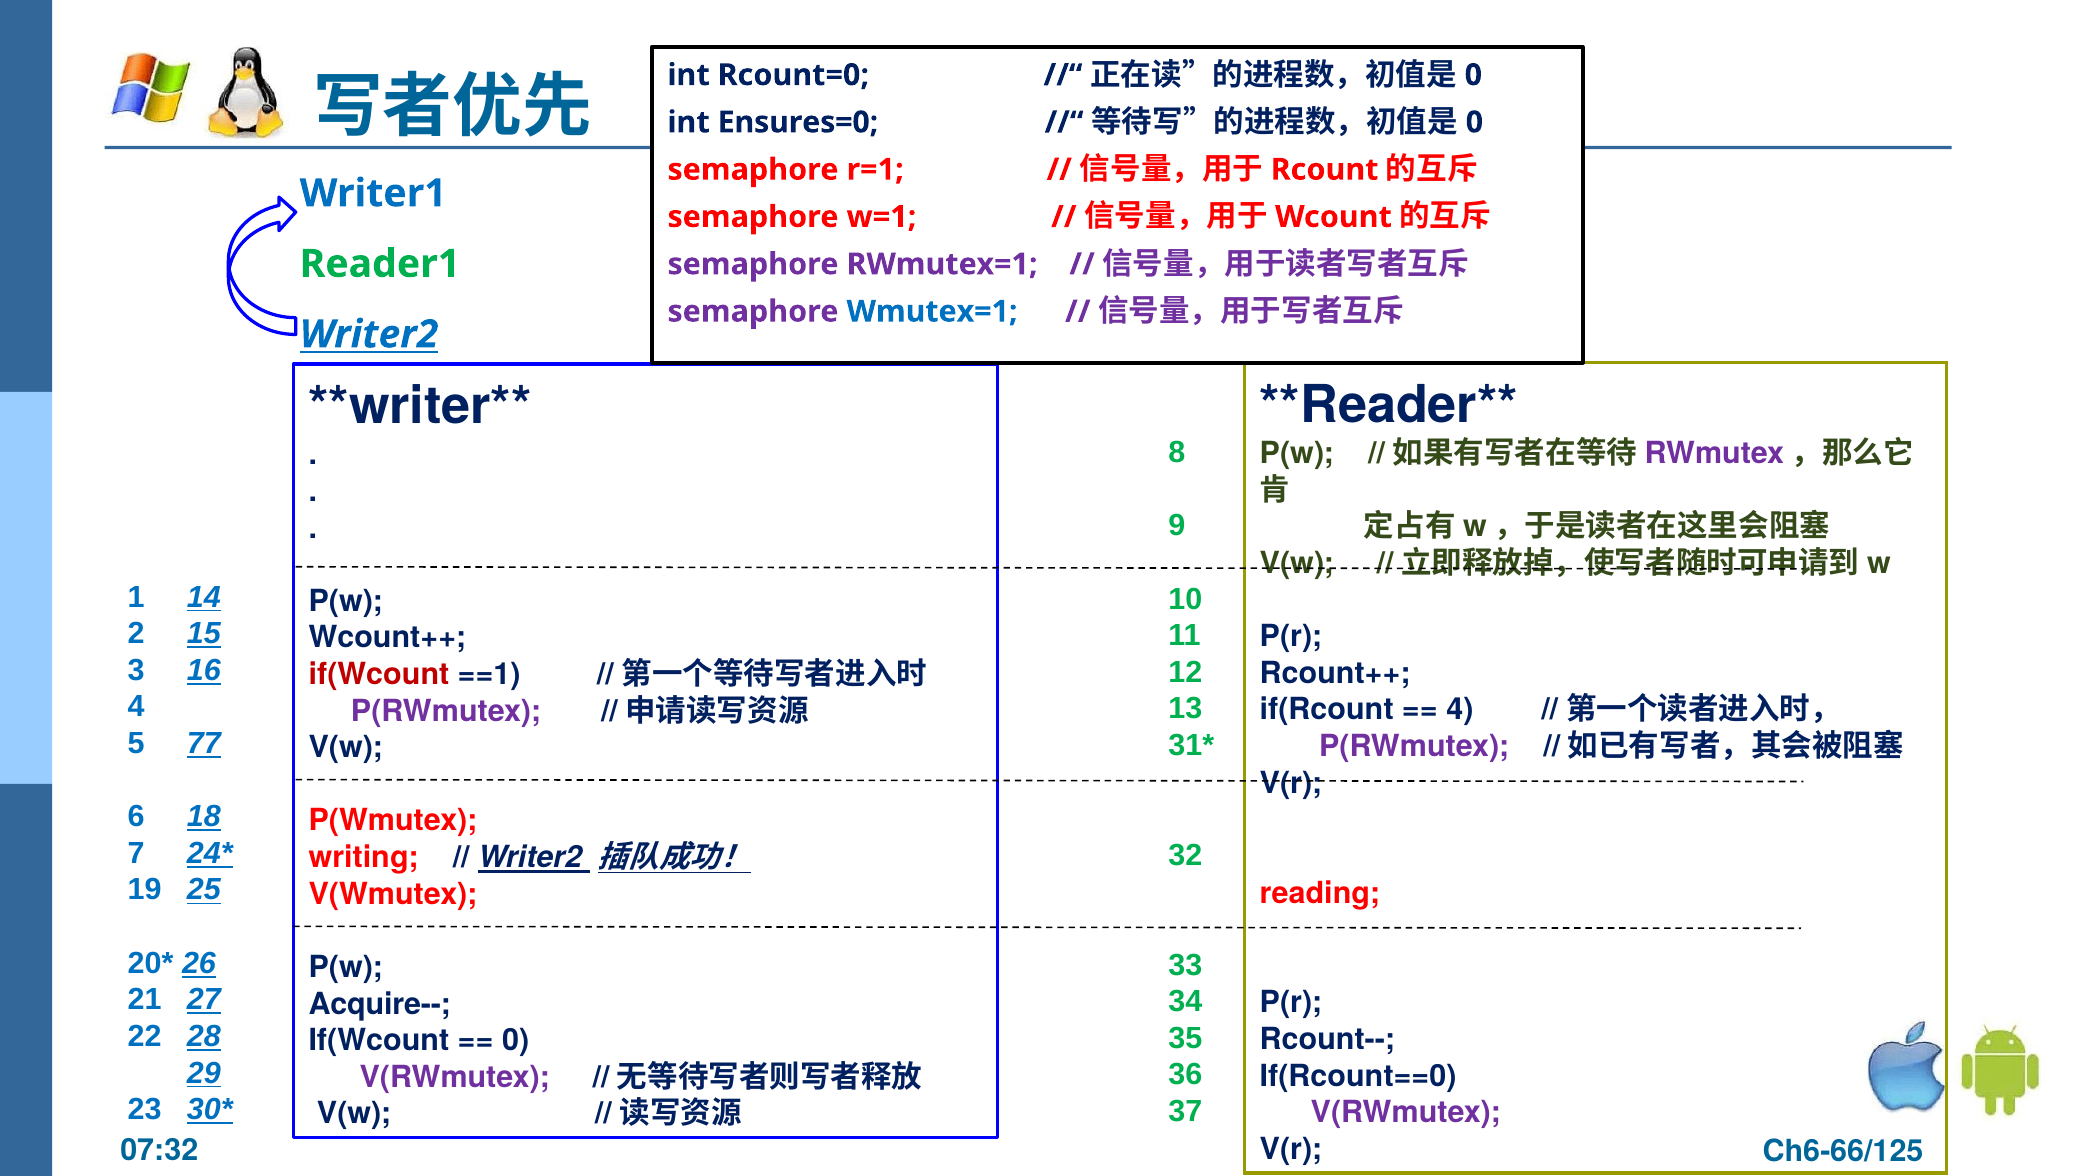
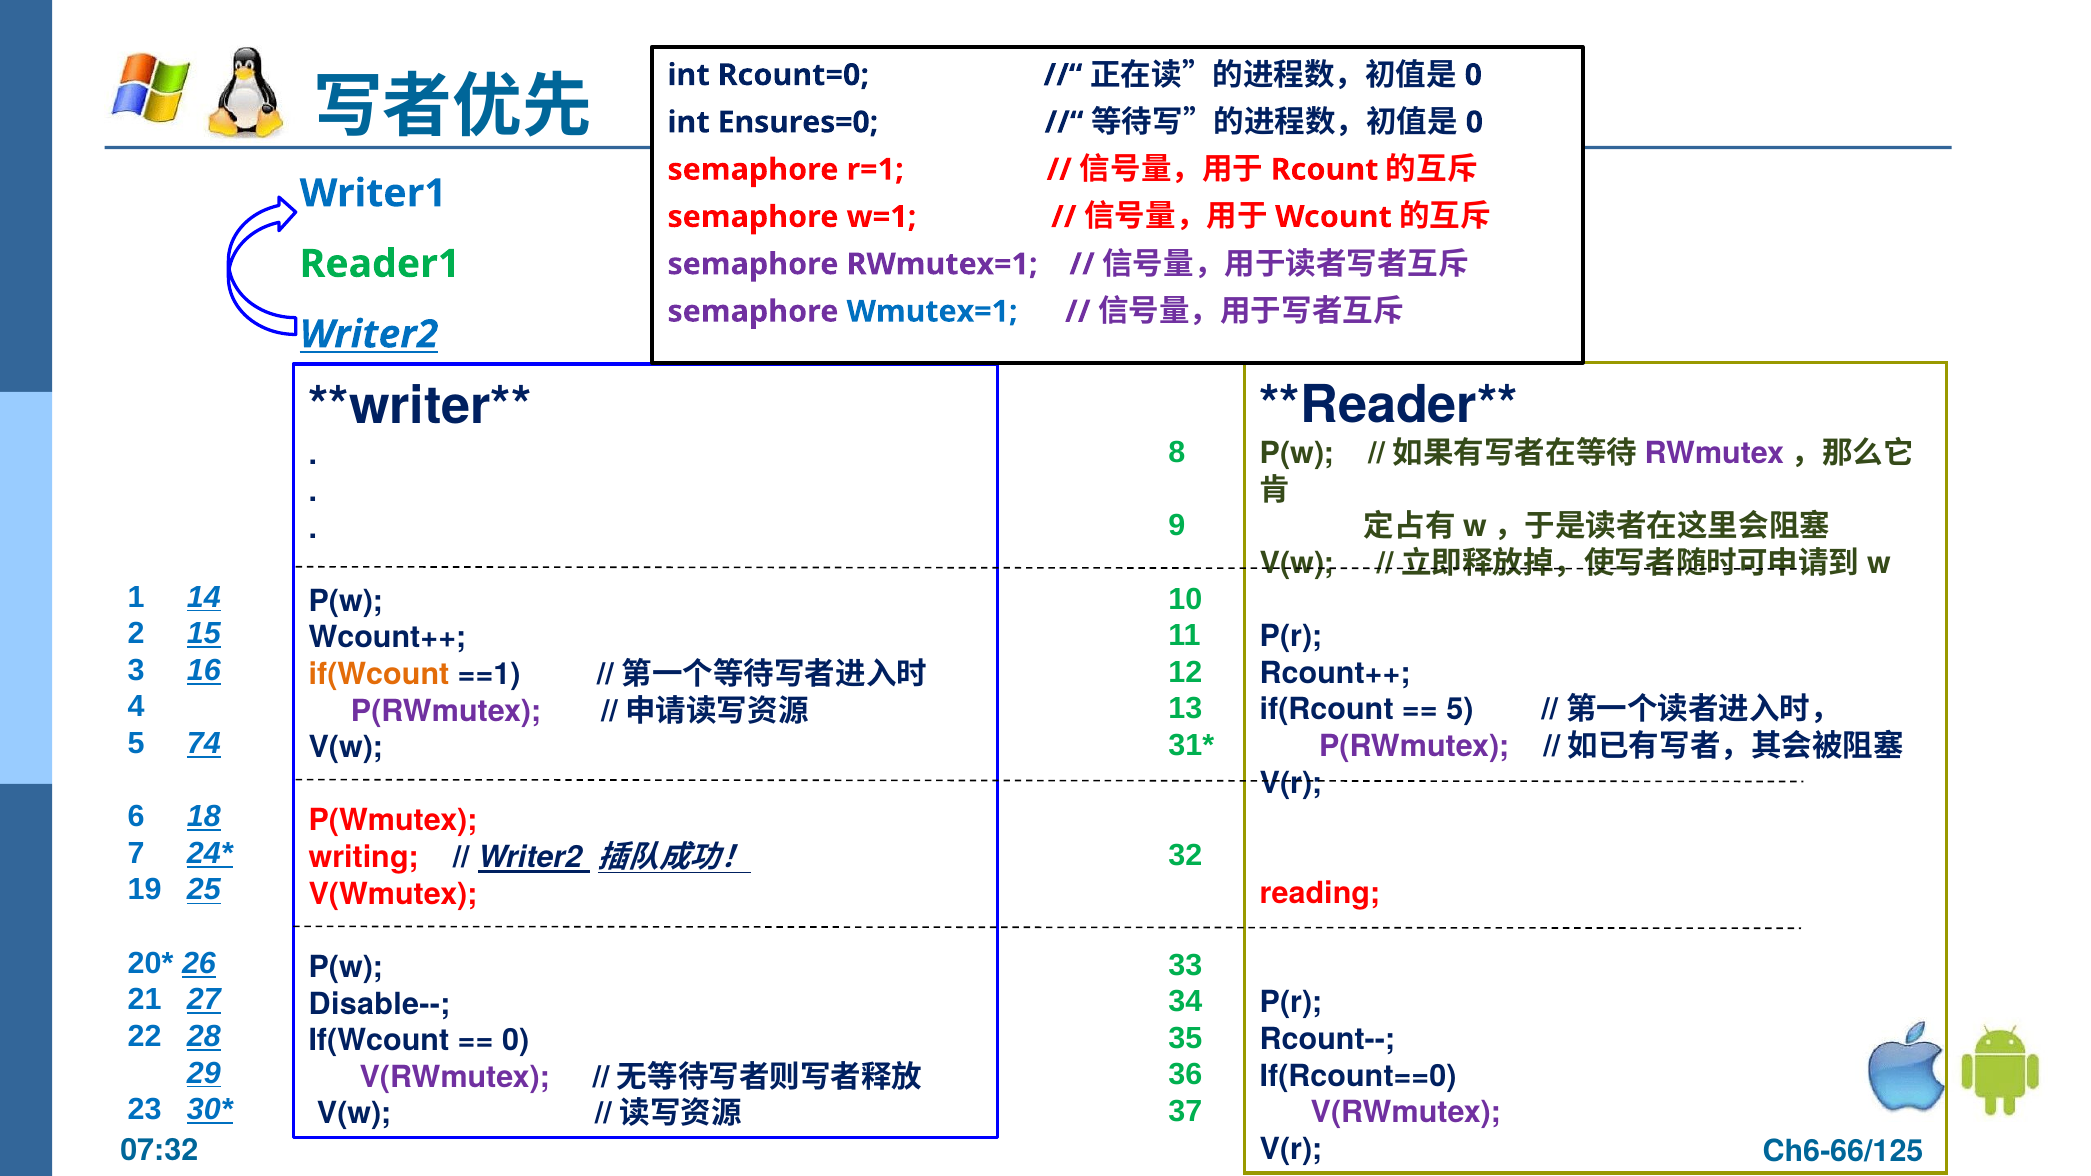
if(Wcount at (379, 675) colour: red -> orange
4 at (1460, 710): 4 -> 5
77: 77 -> 74
Acquire--: Acquire-- -> Disable--
